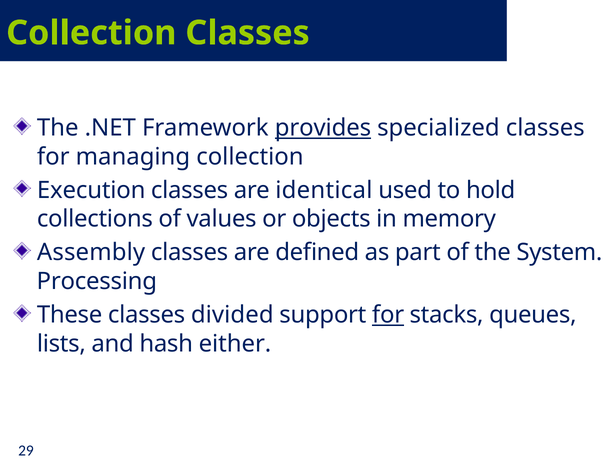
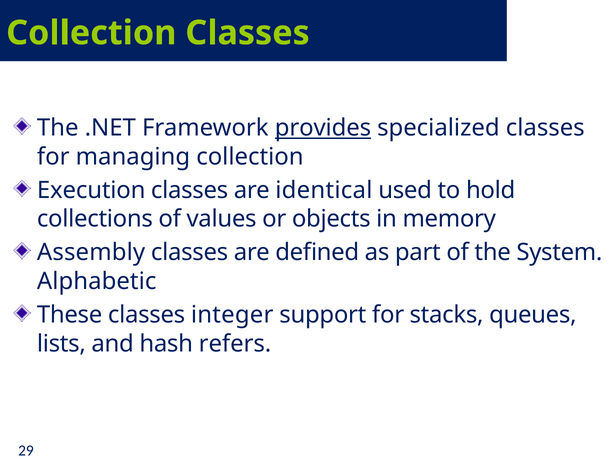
Processing: Processing -> Alphabetic
divided: divided -> integer
for at (388, 315) underline: present -> none
either: either -> refers
